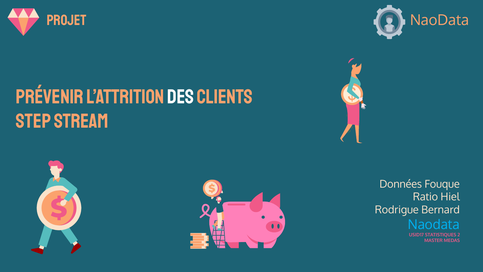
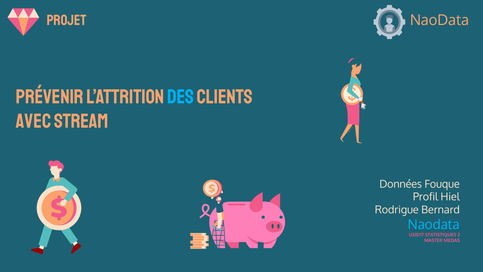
des colour: white -> light blue
STEP: STEP -> AVEC
Ratio: Ratio -> Profil
